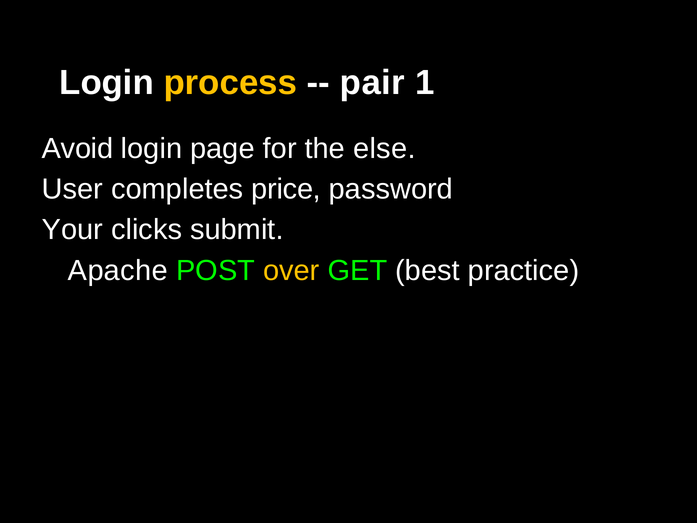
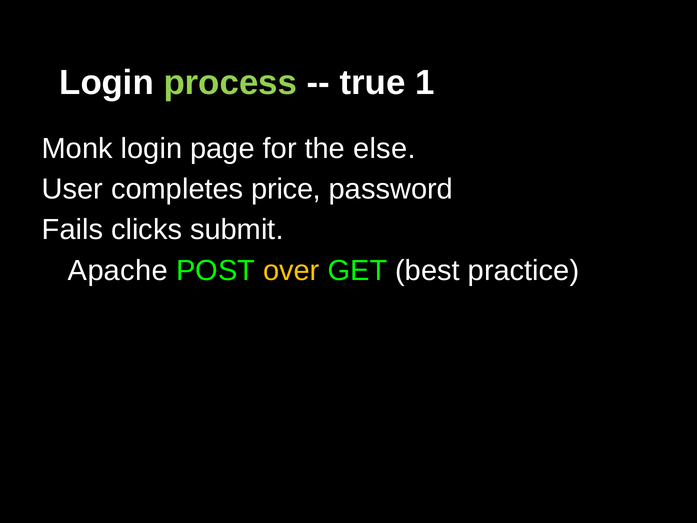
process colour: yellow -> light green
pair: pair -> true
Avoid: Avoid -> Monk
Your: Your -> Fails
